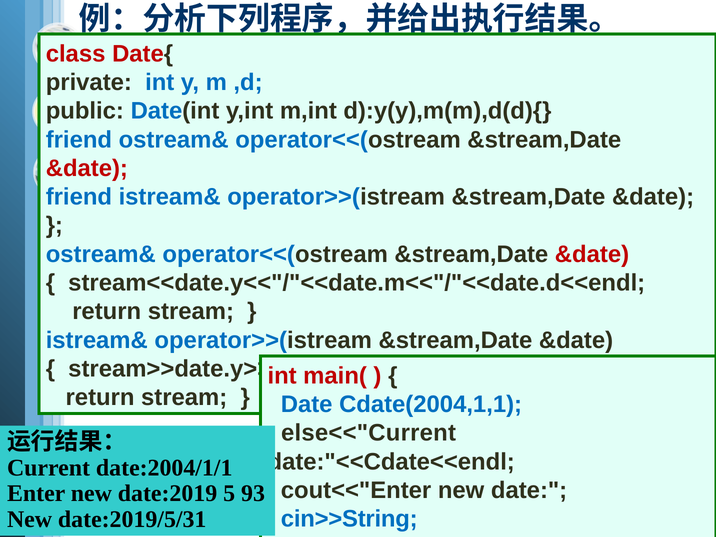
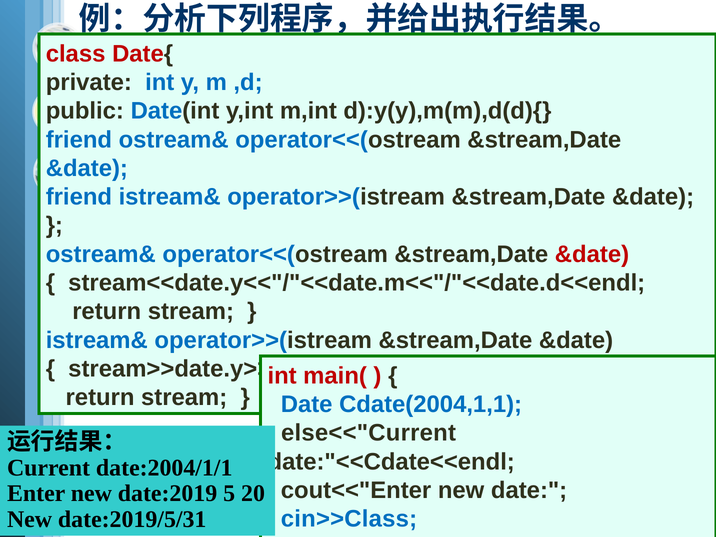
&date at (87, 168) colour: red -> blue
93: 93 -> 20
cin>>String: cin>>String -> cin>>Class
